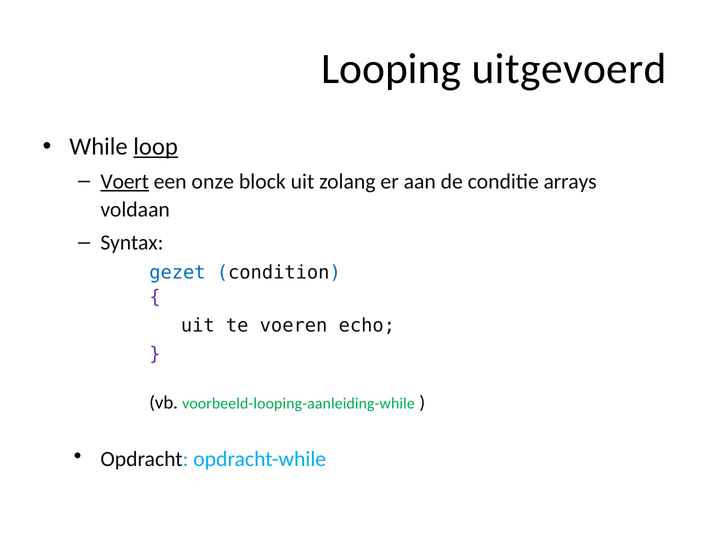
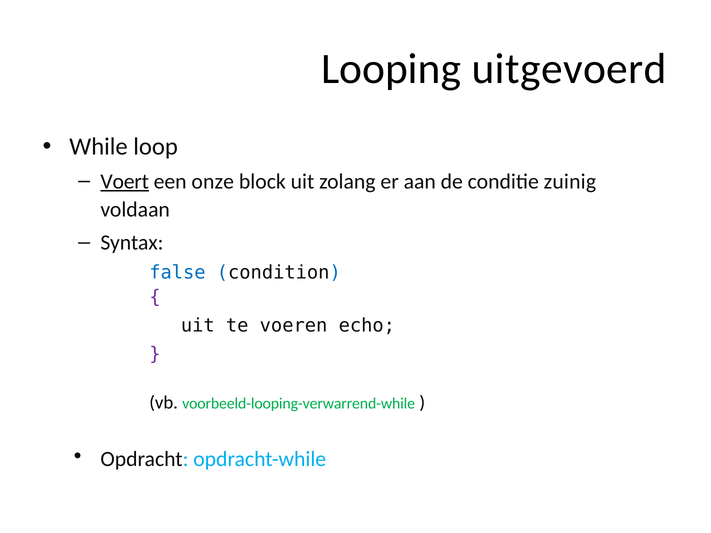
loop underline: present -> none
arrays: arrays -> zuinig
gezet: gezet -> false
voorbeeld-looping-aanleiding-while: voorbeeld-looping-aanleiding-while -> voorbeeld-looping-verwarrend-while
